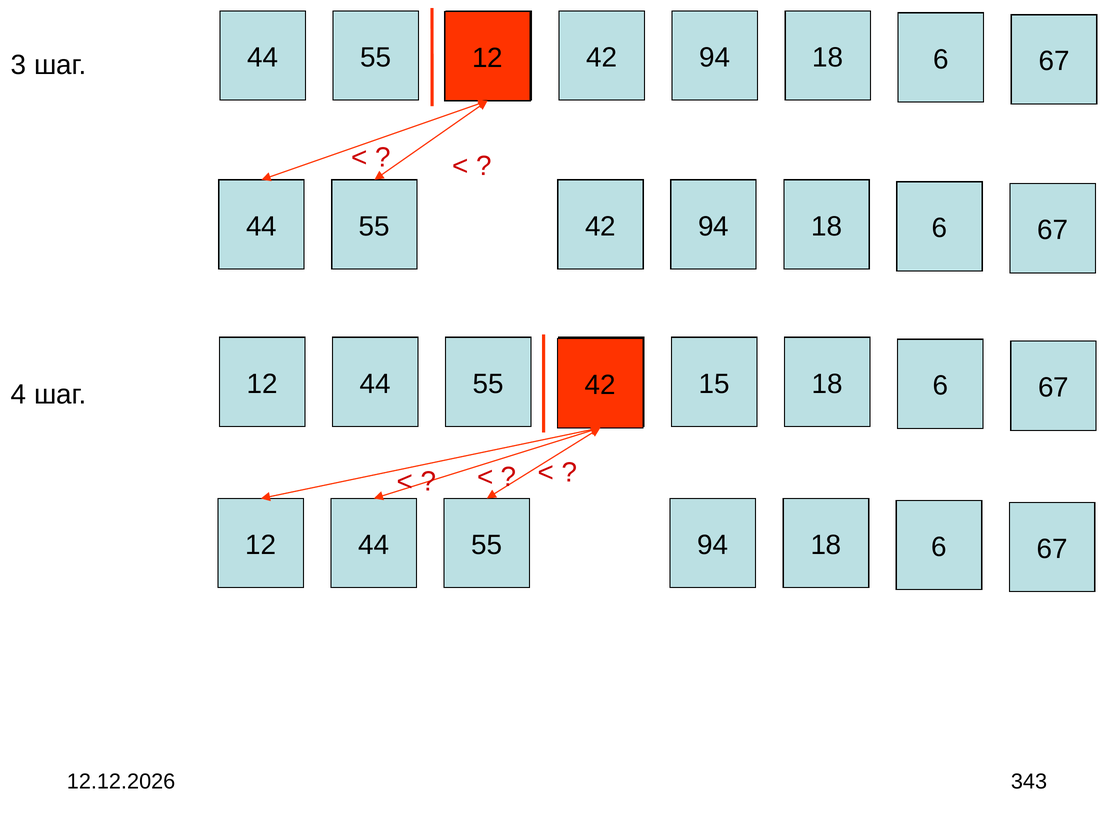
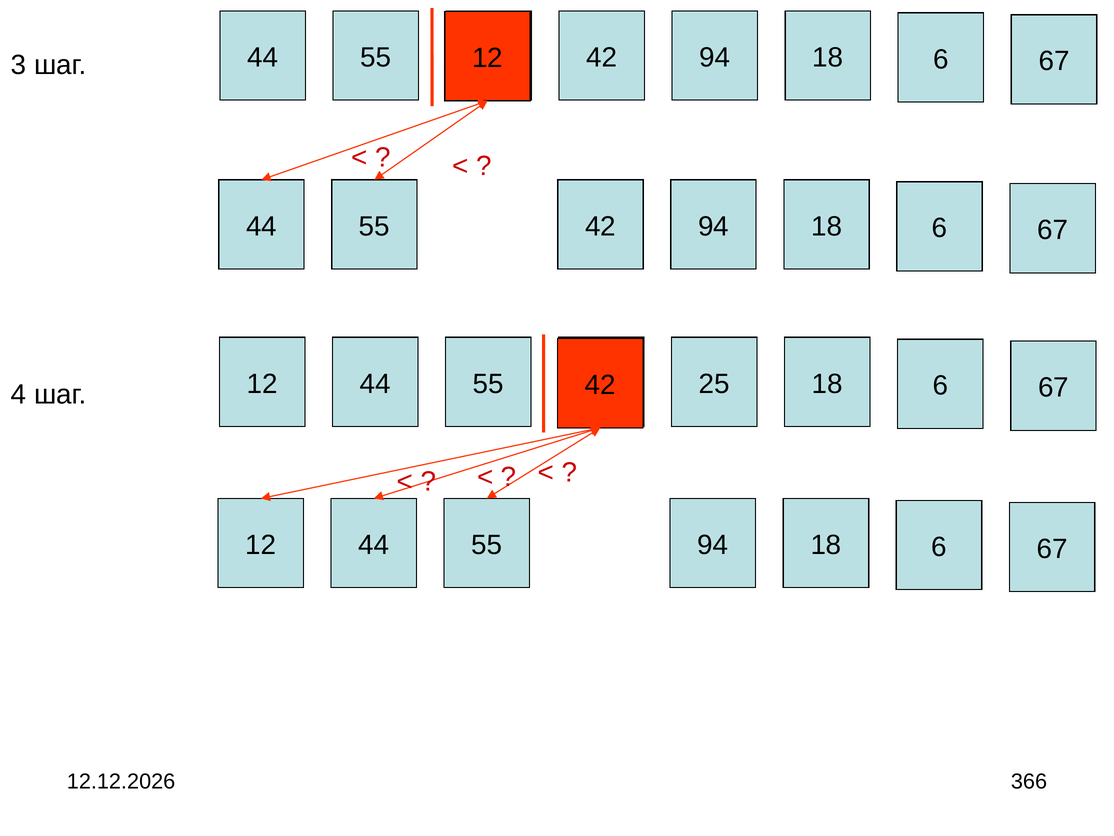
15: 15 -> 25
343: 343 -> 366
